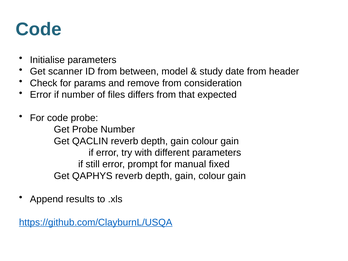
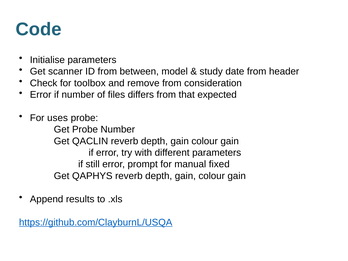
params: params -> toolbox
For code: code -> uses
